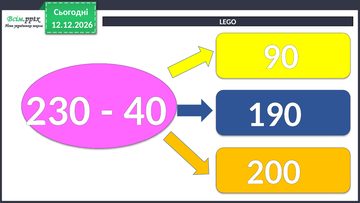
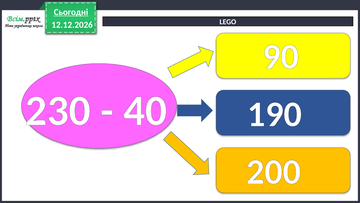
Сьогодні underline: none -> present
